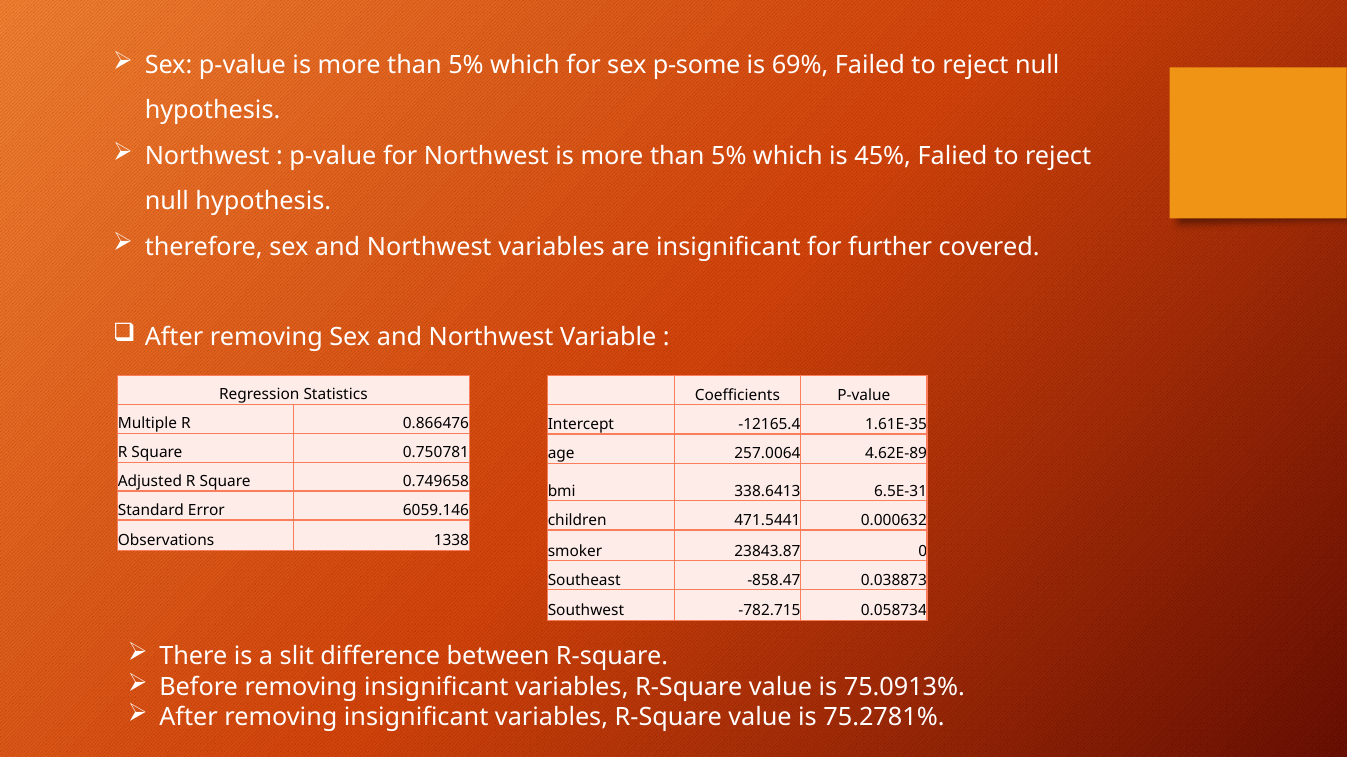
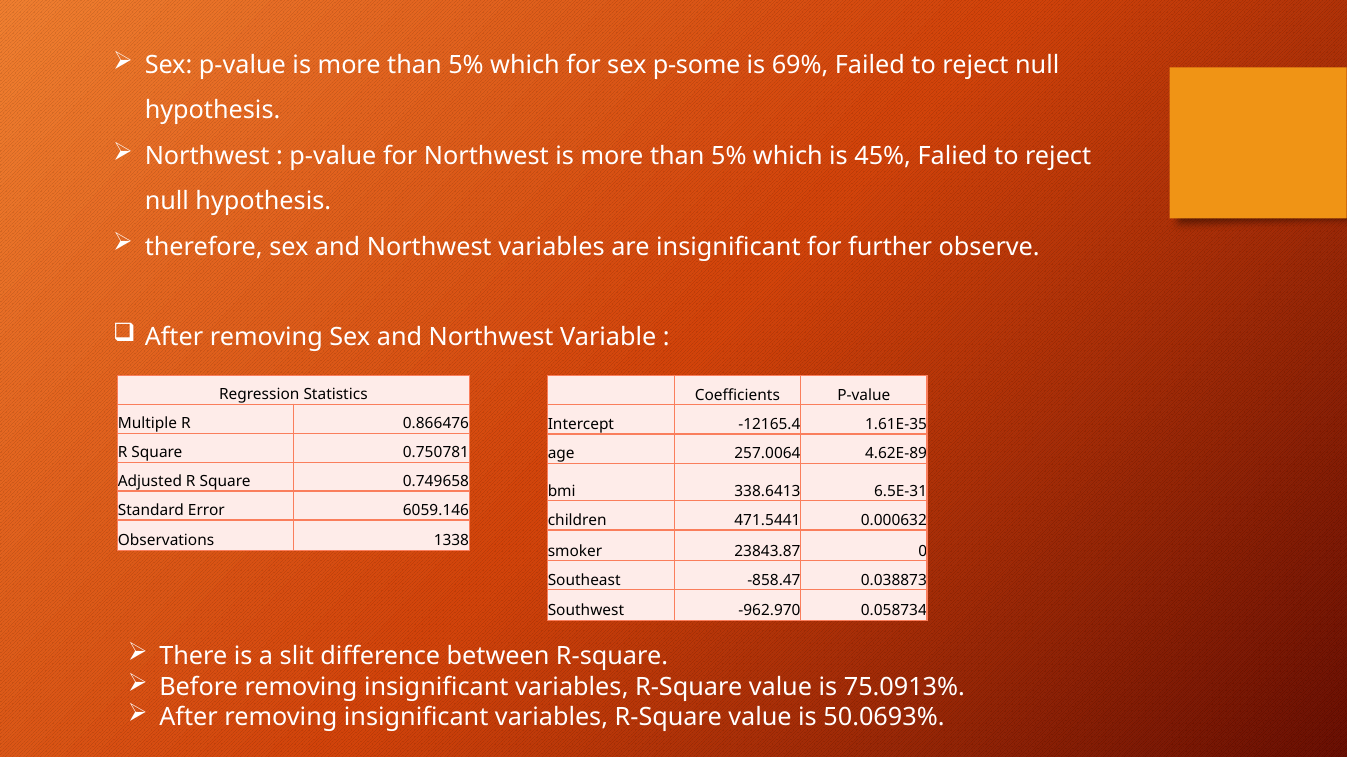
covered: covered -> observe
-782.715: -782.715 -> -962.970
75.2781%: 75.2781% -> 50.0693%
